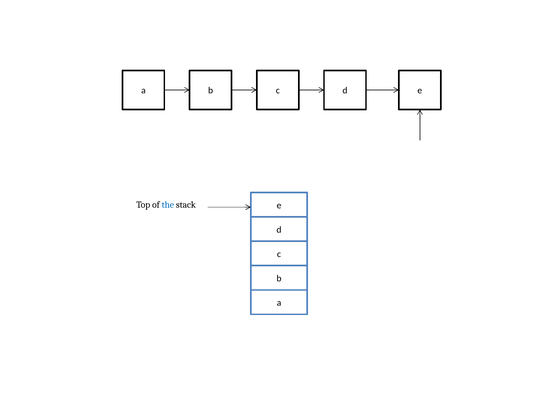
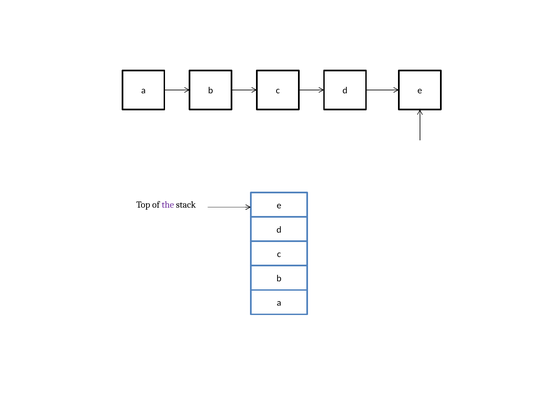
the colour: blue -> purple
